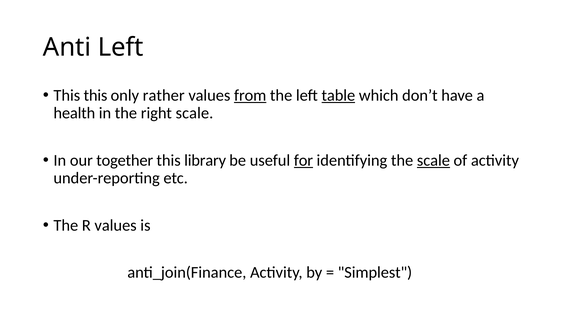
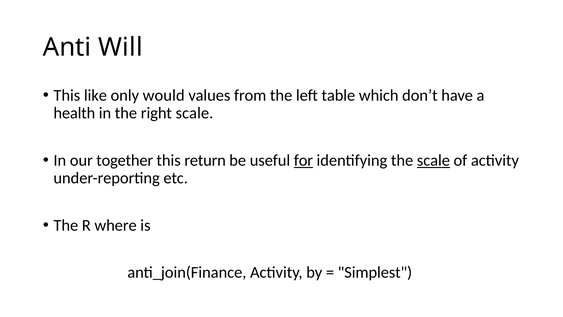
Anti Left: Left -> Will
This this: this -> like
rather: rather -> would
from underline: present -> none
table underline: present -> none
library: library -> return
R values: values -> where
